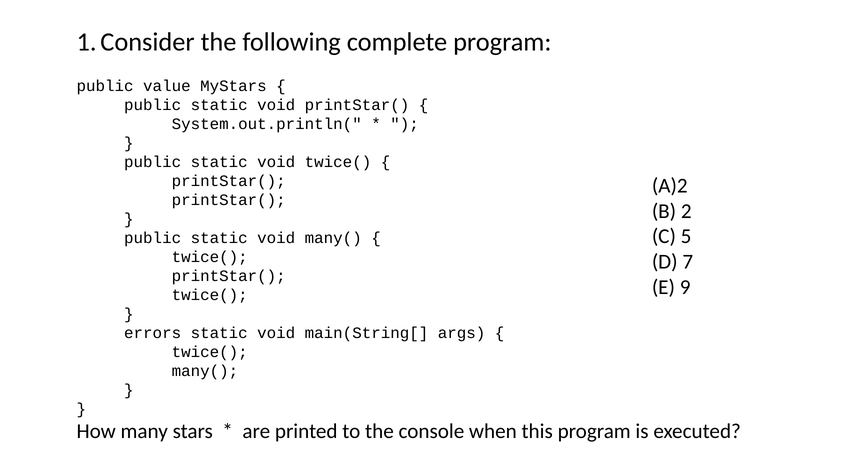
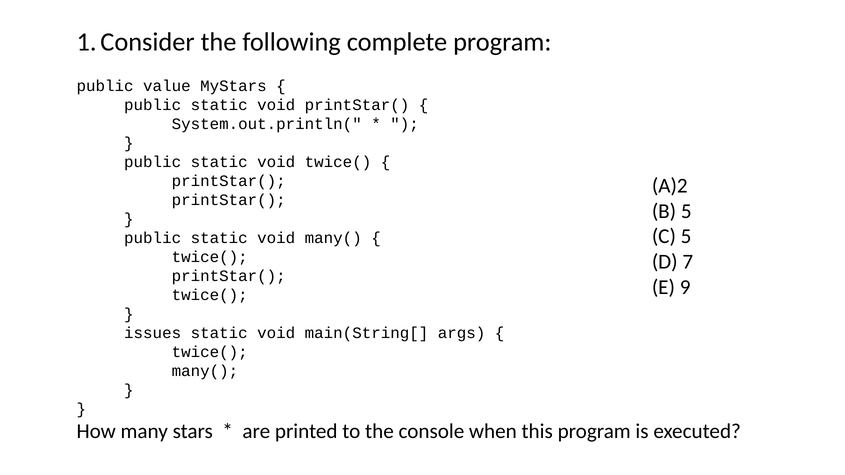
B 2: 2 -> 5
errors: errors -> issues
